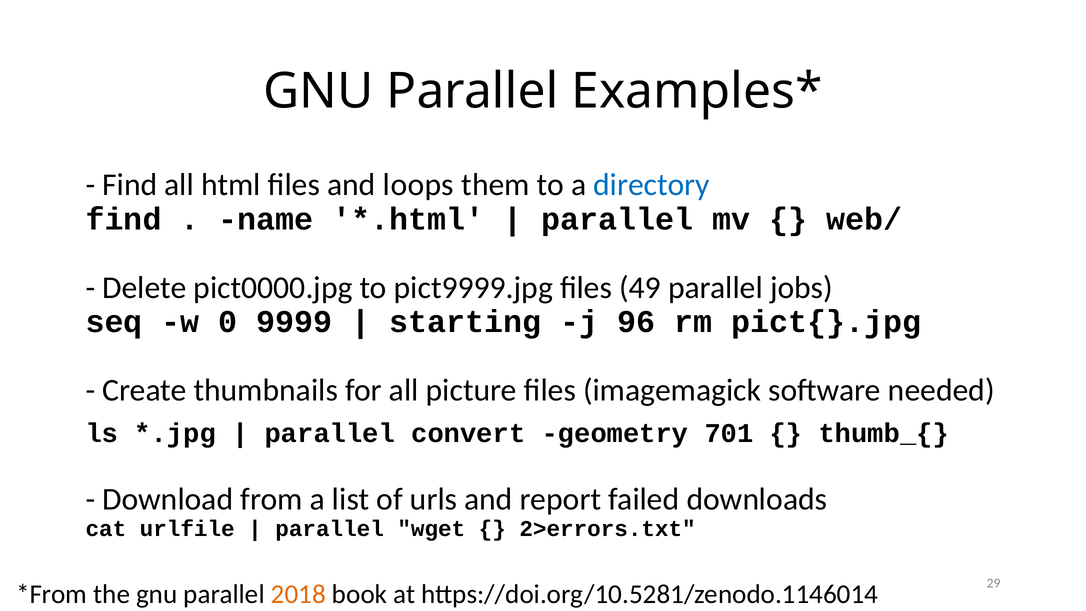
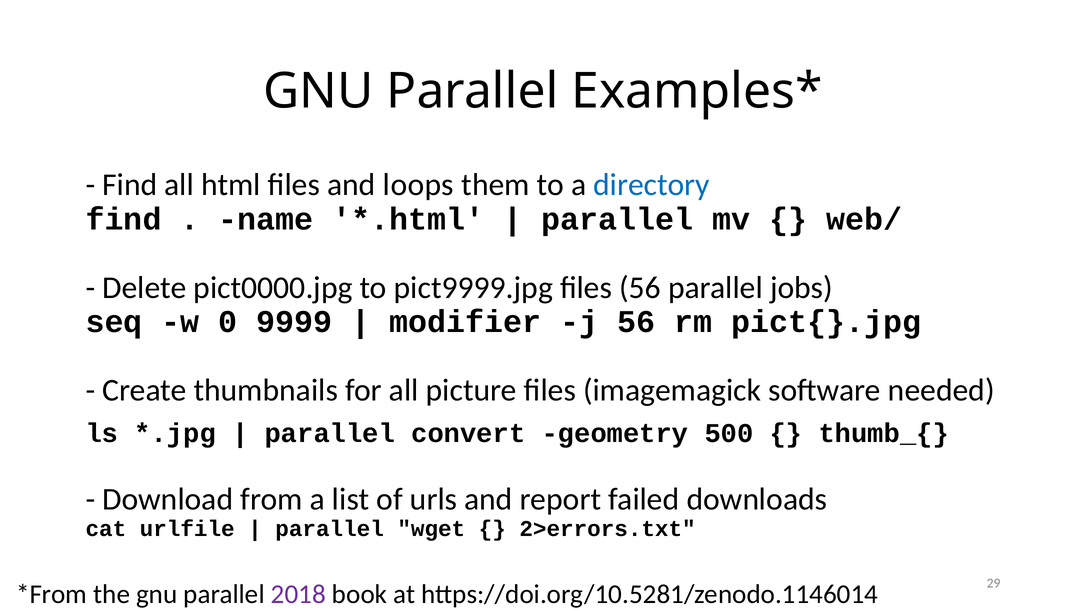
files 49: 49 -> 56
starting: starting -> modifier
j 96: 96 -> 56
701: 701 -> 500
2018 colour: orange -> purple
